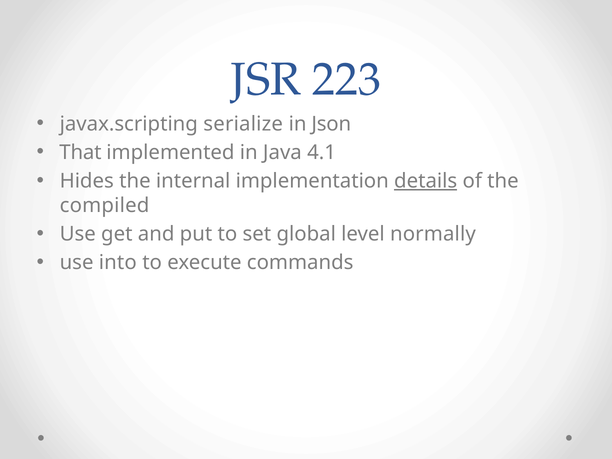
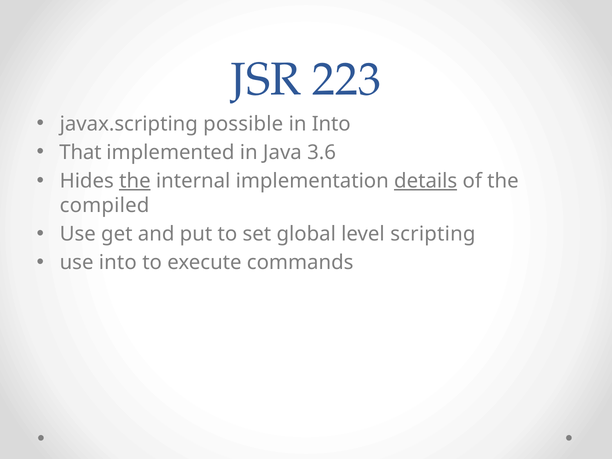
serialize: serialize -> possible
in Json: Json -> Into
4.1: 4.1 -> 3.6
the at (135, 181) underline: none -> present
normally: normally -> scripting
